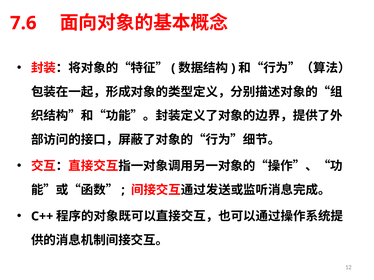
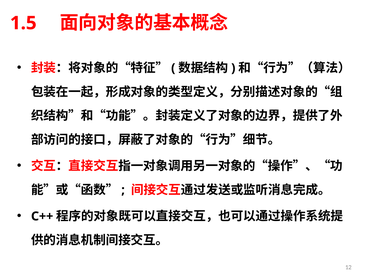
7.6: 7.6 -> 1.5
